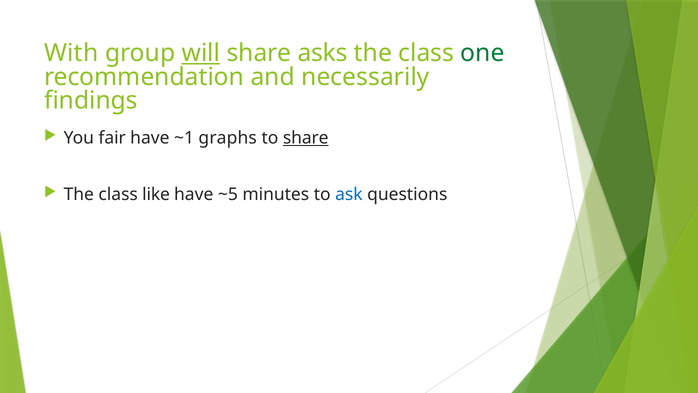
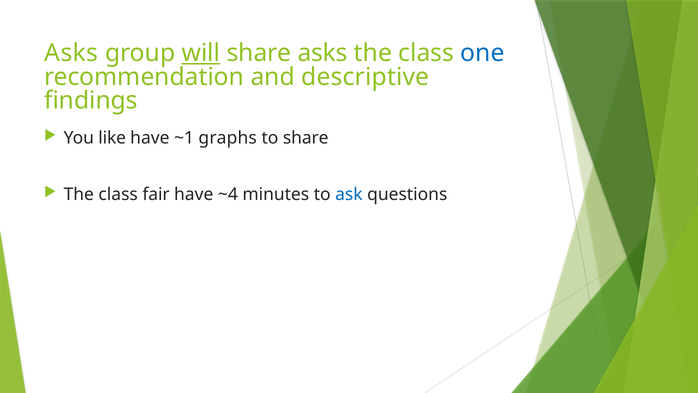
With at (71, 53): With -> Asks
one colour: green -> blue
necessarily: necessarily -> descriptive
fair: fair -> like
share at (306, 138) underline: present -> none
like: like -> fair
~5: ~5 -> ~4
